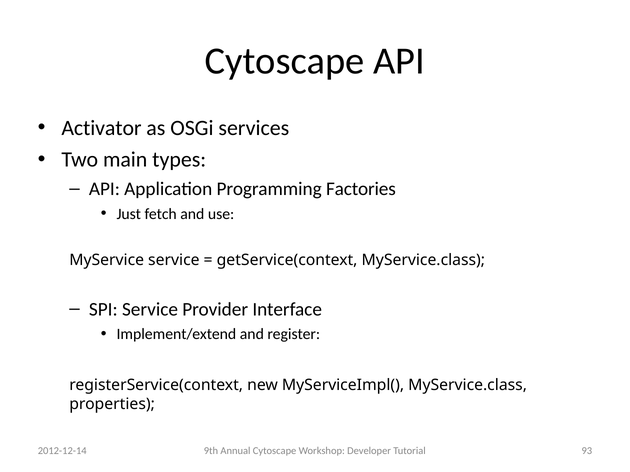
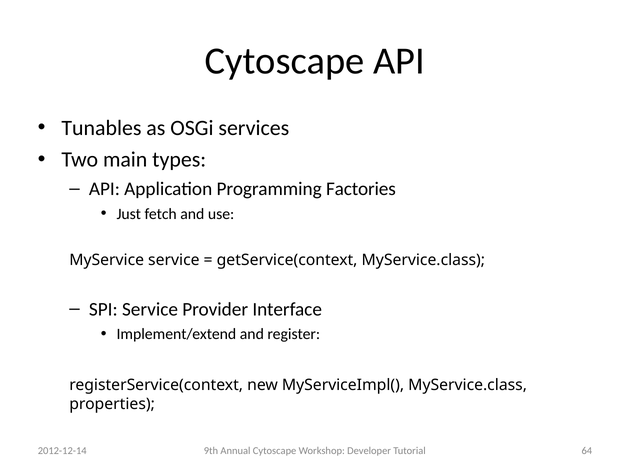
Activator: Activator -> Tunables
93: 93 -> 64
